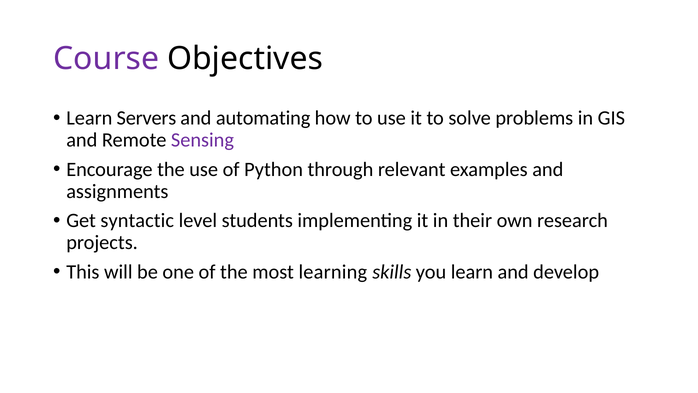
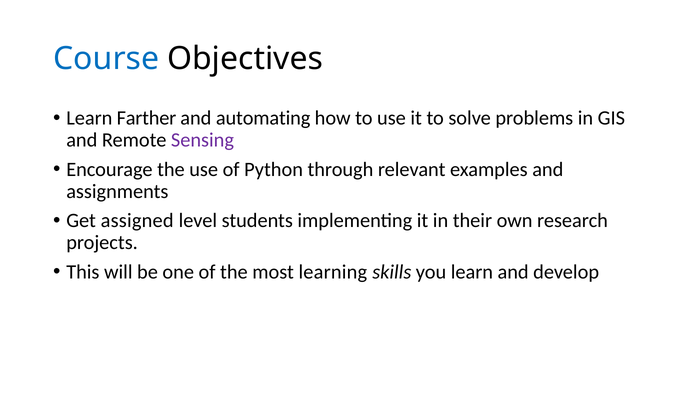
Course colour: purple -> blue
Servers: Servers -> Farther
syntactic: syntactic -> assigned
